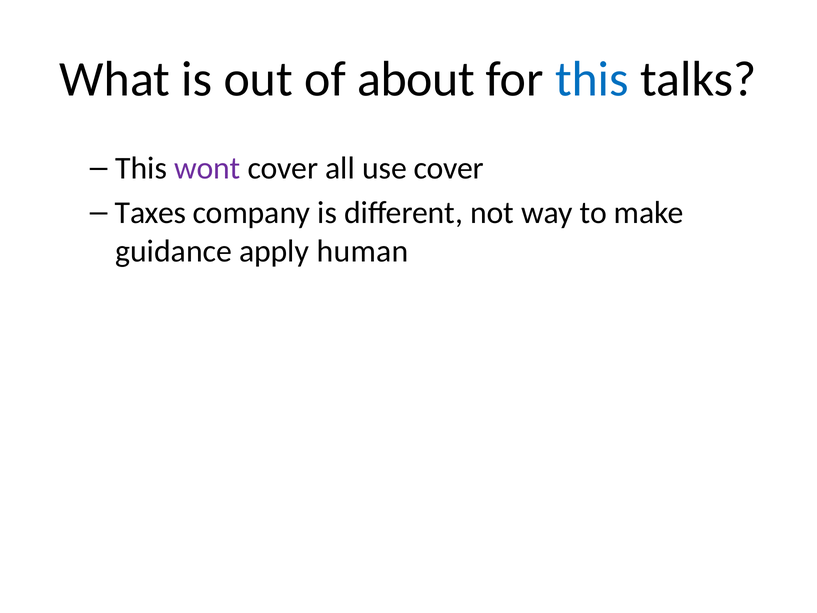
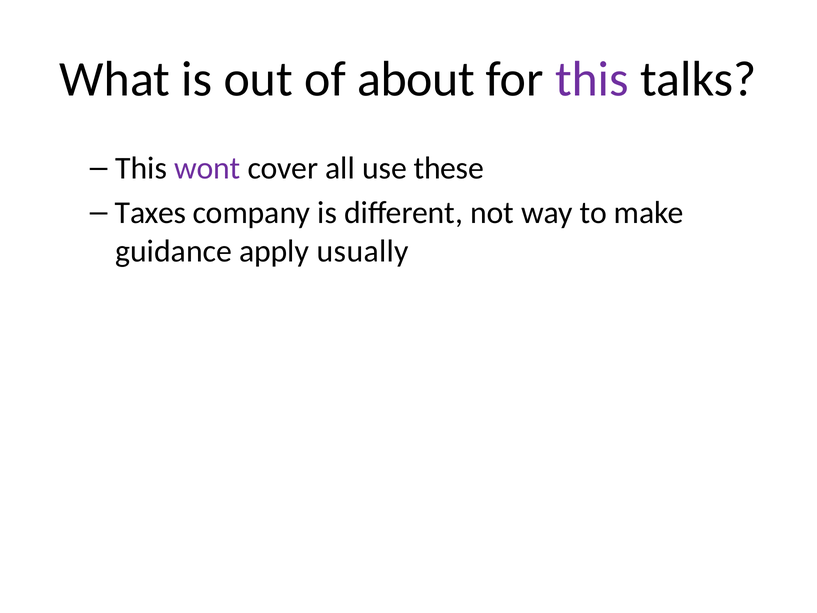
this at (592, 79) colour: blue -> purple
use cover: cover -> these
human: human -> usually
